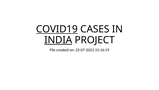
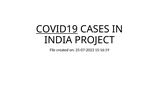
INDIA underline: present -> none
